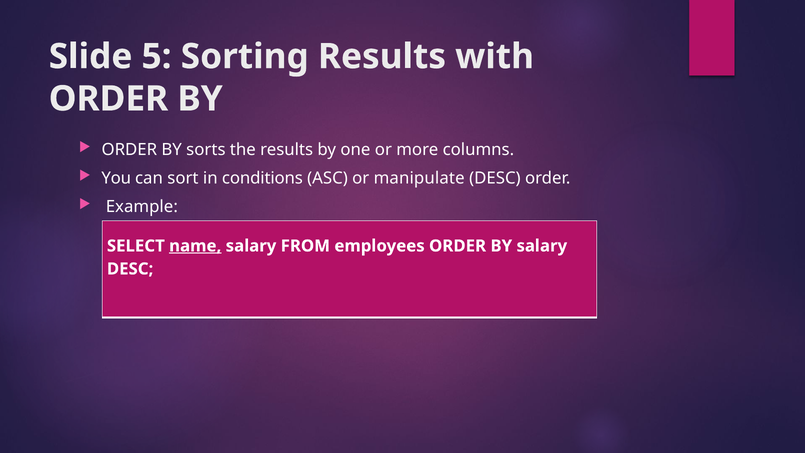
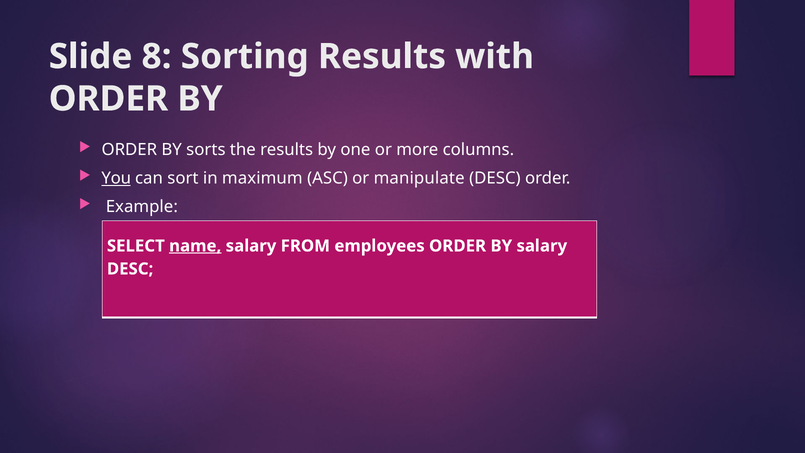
5: 5 -> 8
You underline: none -> present
conditions: conditions -> maximum
